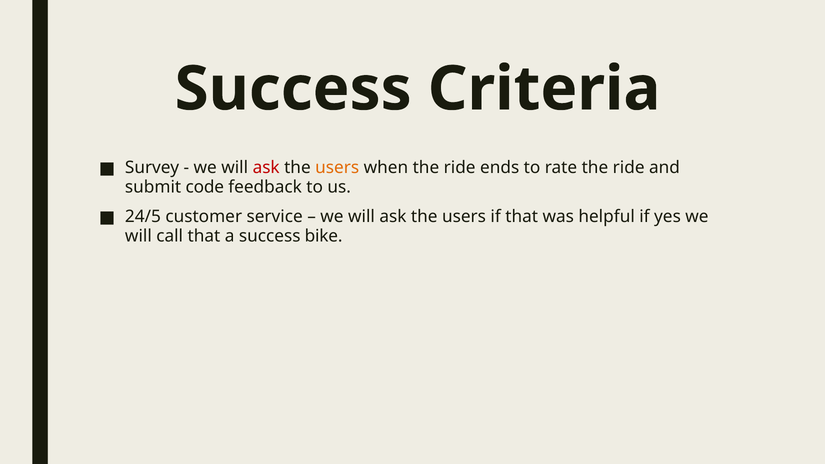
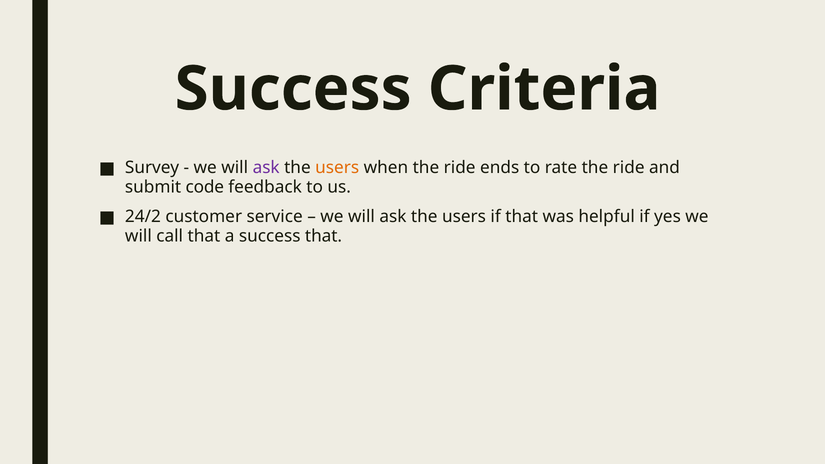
ask at (266, 168) colour: red -> purple
24/5: 24/5 -> 24/2
success bike: bike -> that
